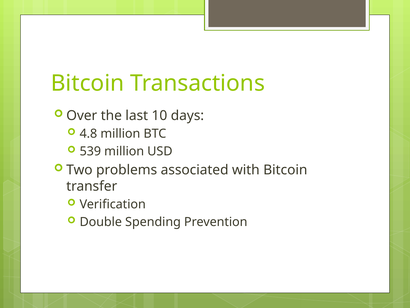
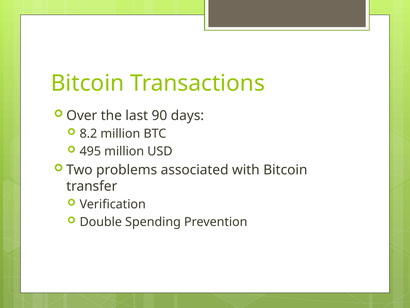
10: 10 -> 90
4.8: 4.8 -> 8.2
539: 539 -> 495
